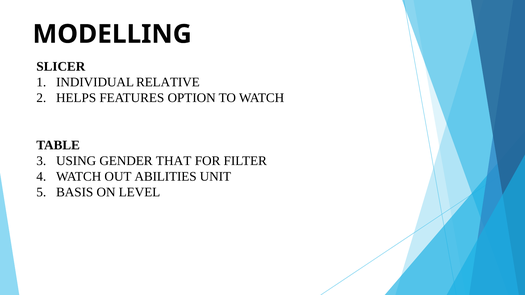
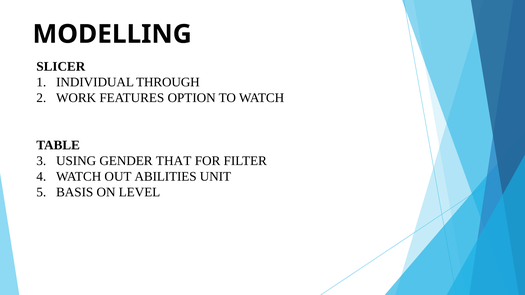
RELATIVE: RELATIVE -> THROUGH
HELPS: HELPS -> WORK
